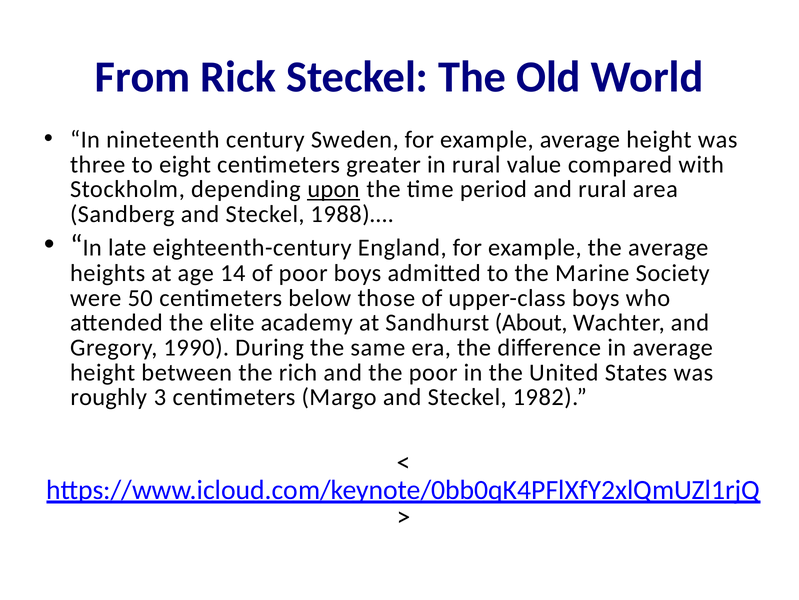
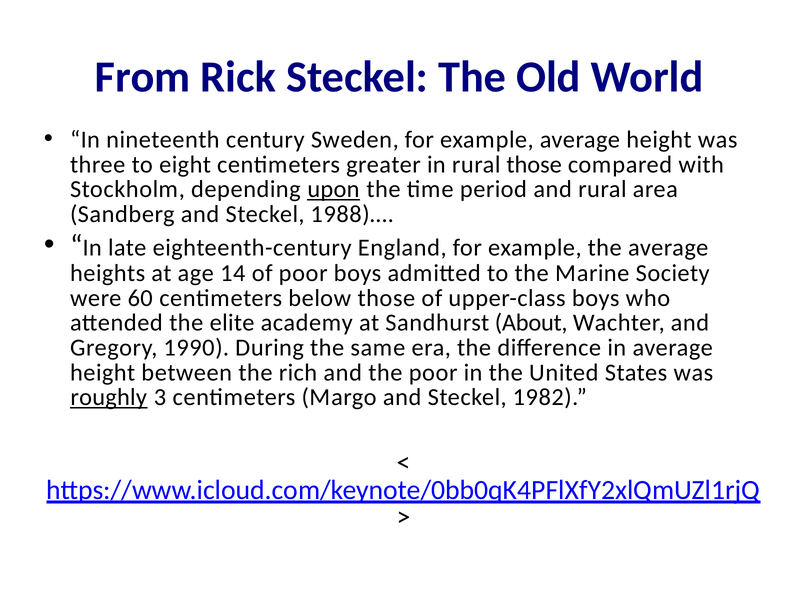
rural value: value -> those
50: 50 -> 60
roughly underline: none -> present
